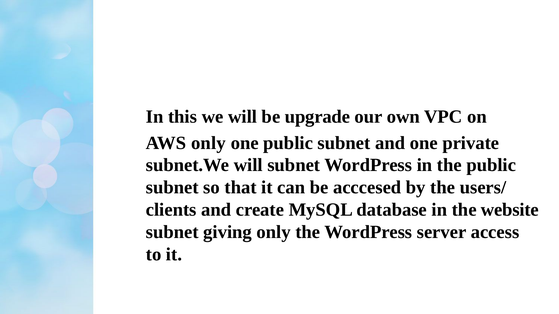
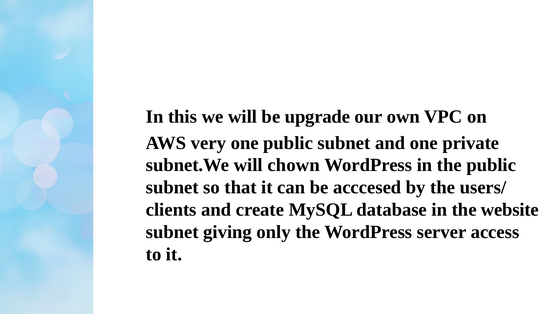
AWS only: only -> very
will subnet: subnet -> chown
